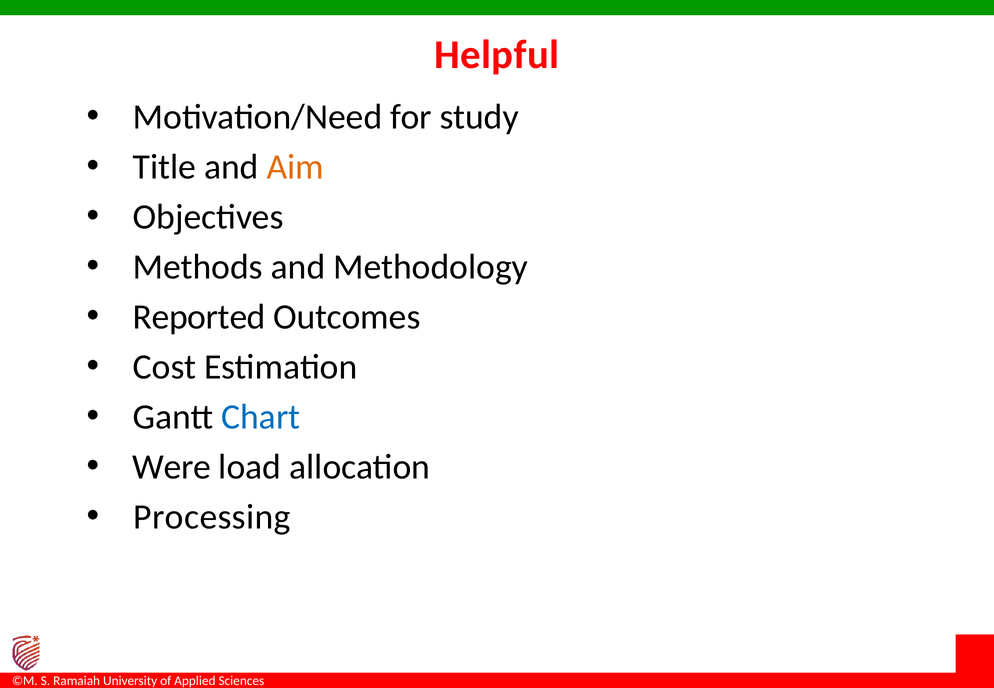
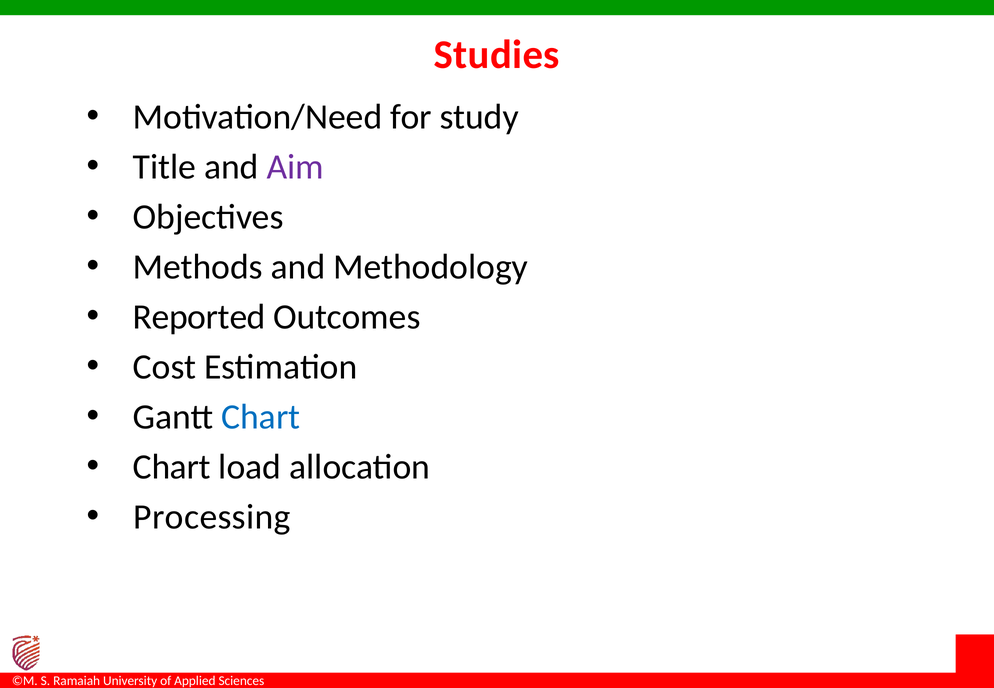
Helpful: Helpful -> Studies
Aim colour: orange -> purple
Were at (172, 467): Were -> Chart
